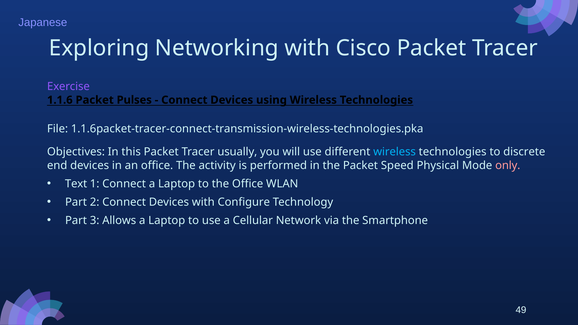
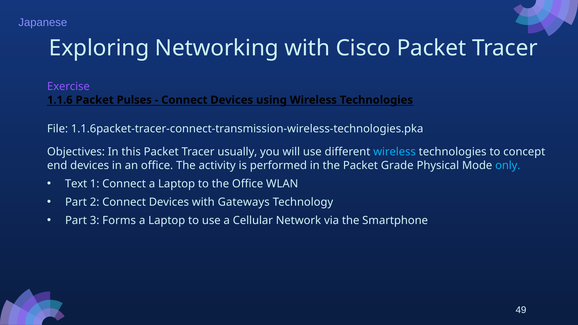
discrete: discrete -> concept
Speed: Speed -> Grade
only colour: pink -> light blue
Configure: Configure -> Gateways
Allows: Allows -> Forms
